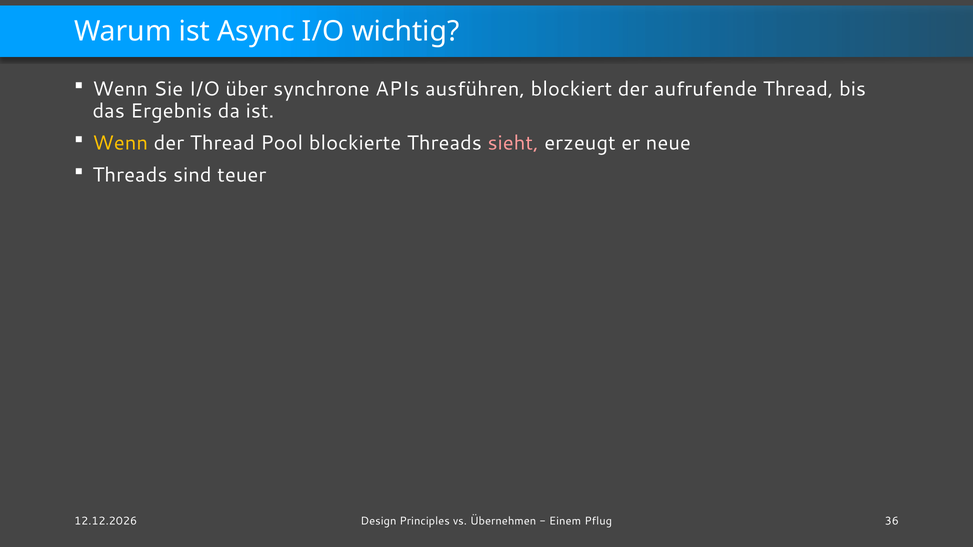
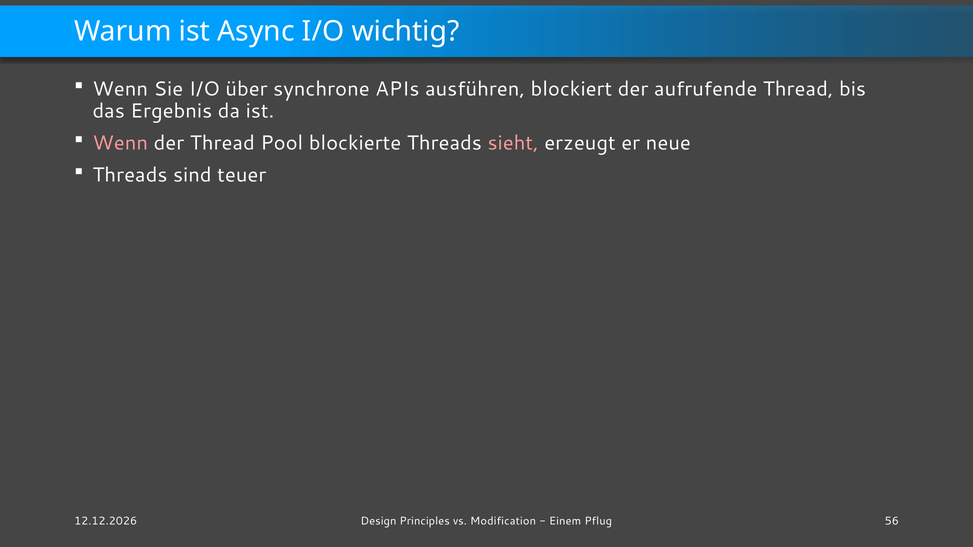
Wenn at (120, 143) colour: yellow -> pink
Übernehmen: Übernehmen -> Modification
36: 36 -> 56
